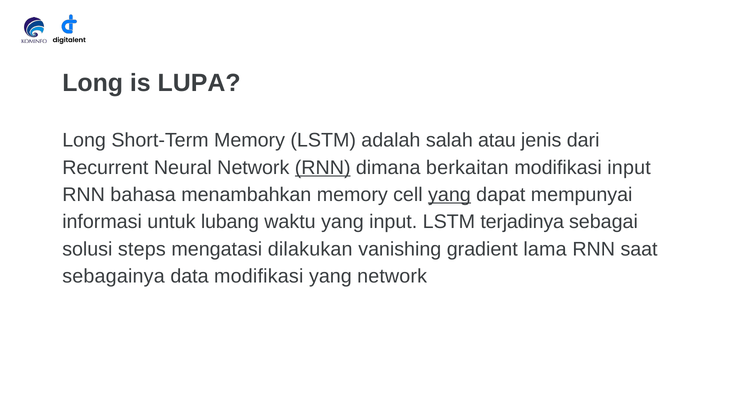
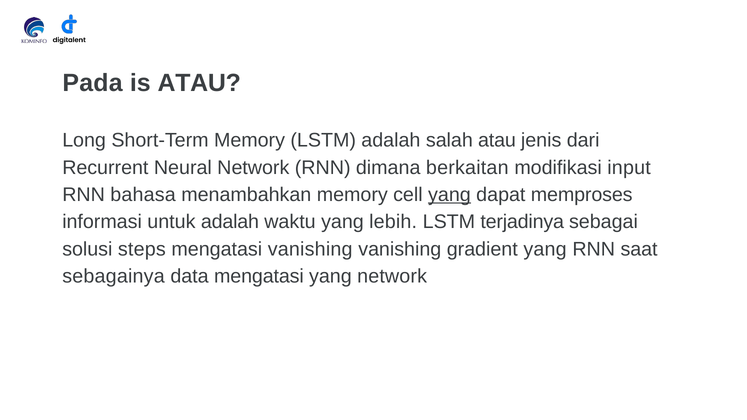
Long at (93, 83): Long -> Pada
is LUPA: LUPA -> ATAU
RNN at (323, 168) underline: present -> none
mempunyai: mempunyai -> memproses
untuk lubang: lubang -> adalah
yang input: input -> lebih
mengatasi dilakukan: dilakukan -> vanishing
gradient lama: lama -> yang
data modifikasi: modifikasi -> mengatasi
